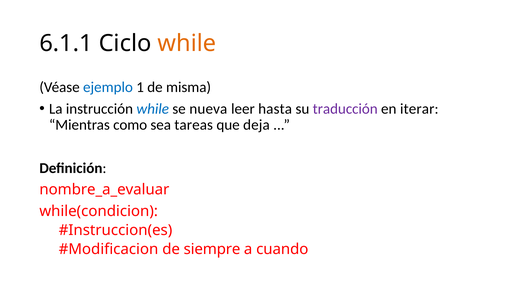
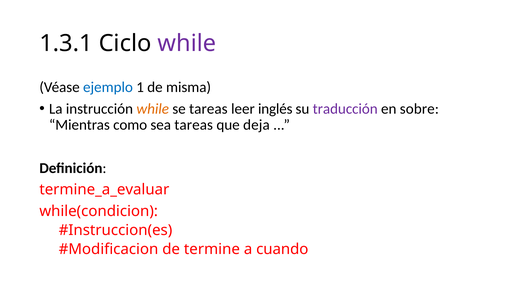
6.1.1: 6.1.1 -> 1.3.1
while at (187, 43) colour: orange -> purple
while at (153, 109) colour: blue -> orange
se nueva: nueva -> tareas
hasta: hasta -> inglés
iterar: iterar -> sobre
nombre_a_evaluar: nombre_a_evaluar -> termine_a_evaluar
siempre: siempre -> termine
